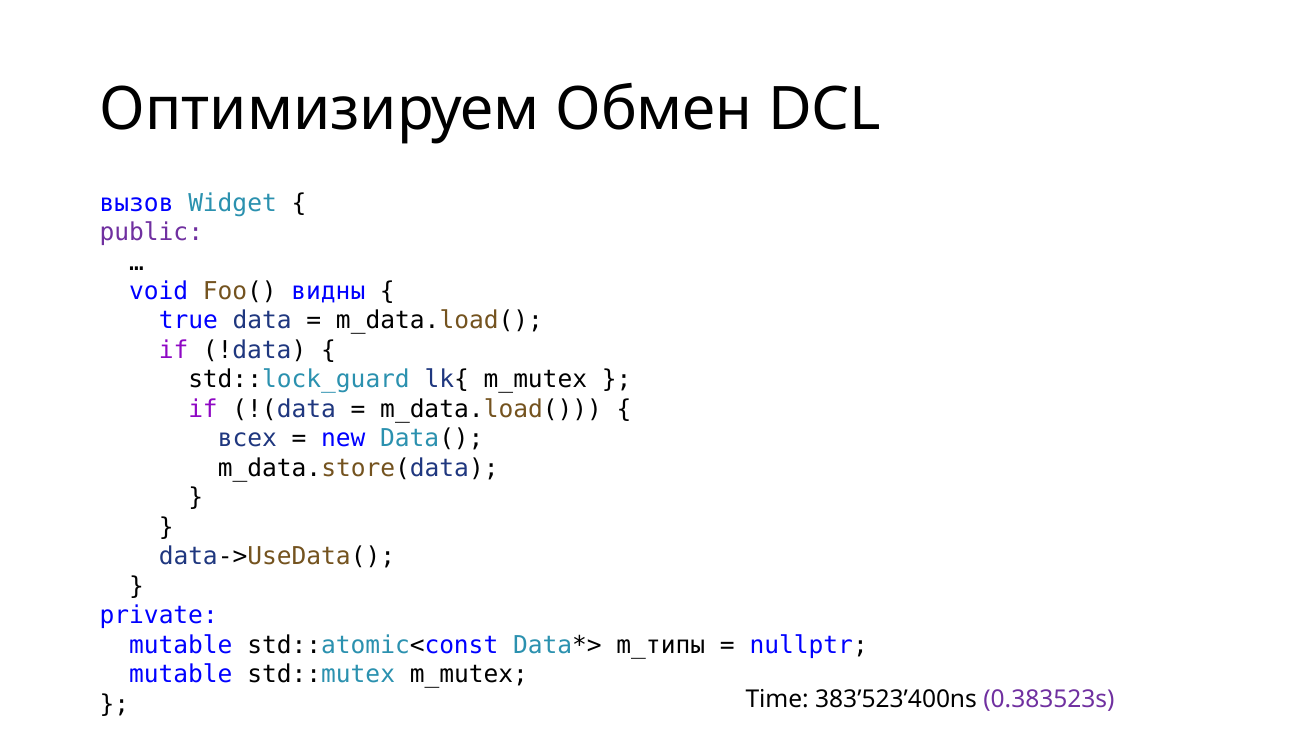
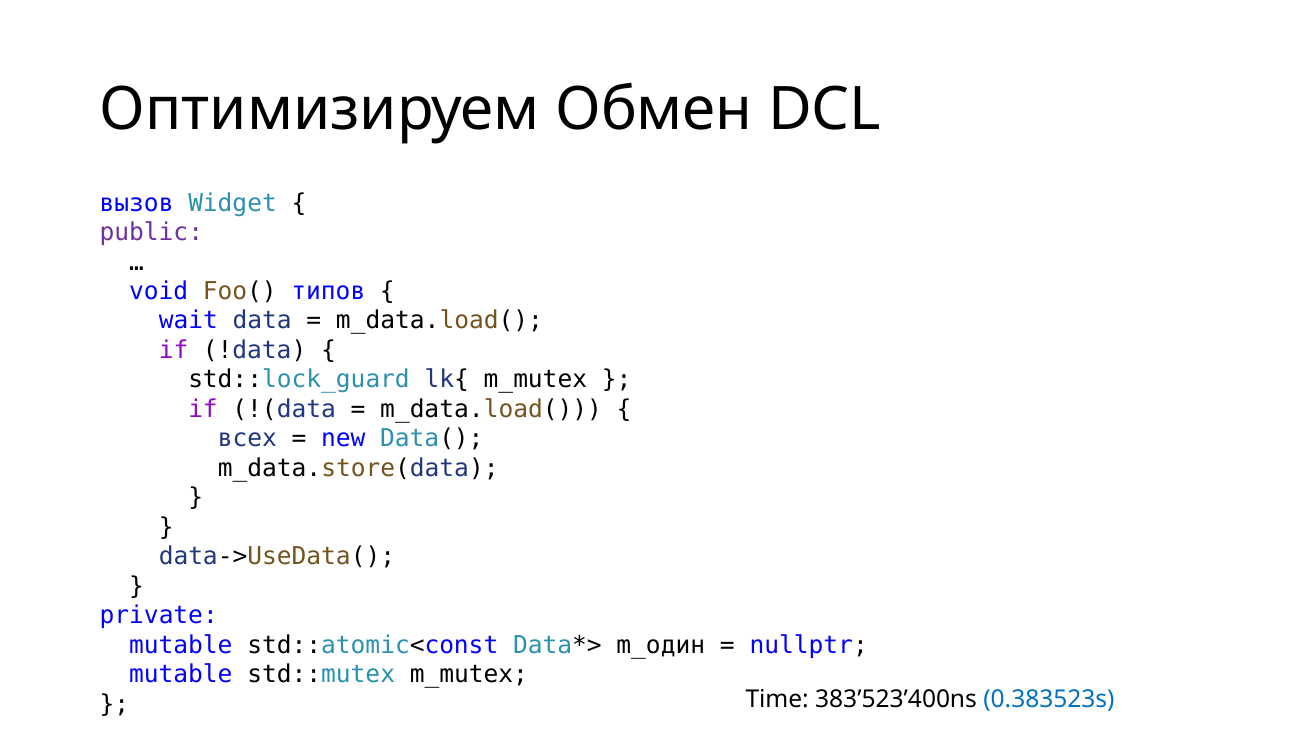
видны: видны -> типов
true: true -> wait
m_типы: m_типы -> m_один
0.383523s colour: purple -> blue
